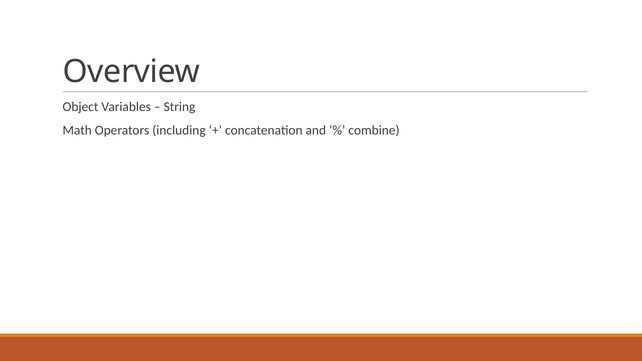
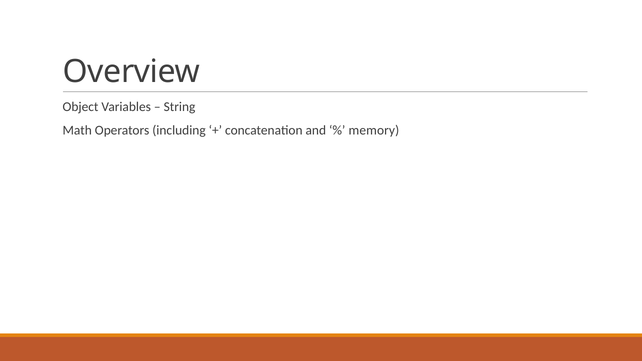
combine: combine -> memory
